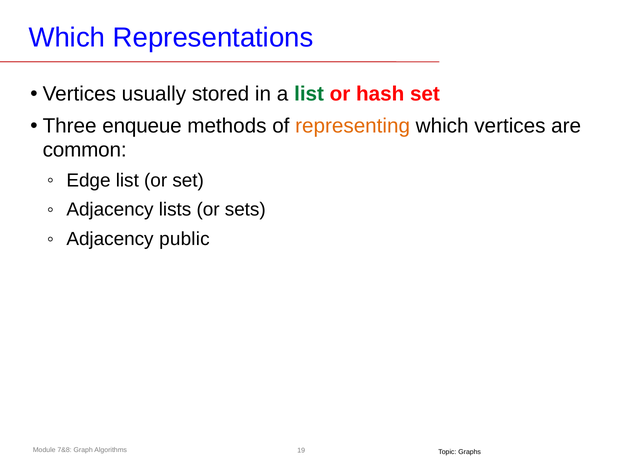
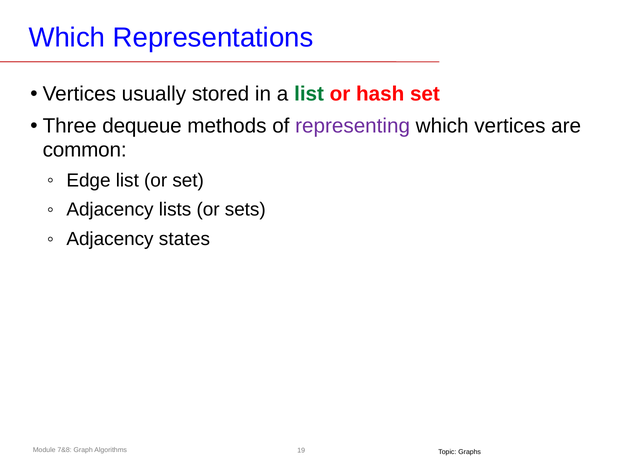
enqueue: enqueue -> dequeue
representing colour: orange -> purple
public: public -> states
